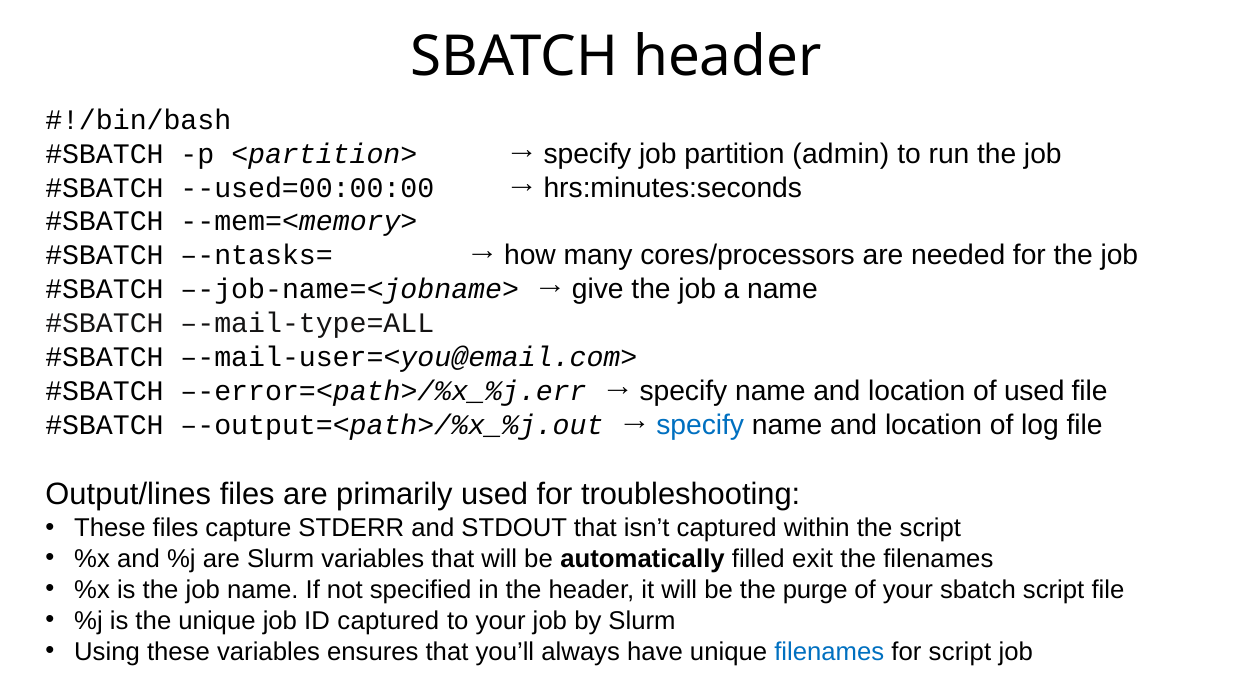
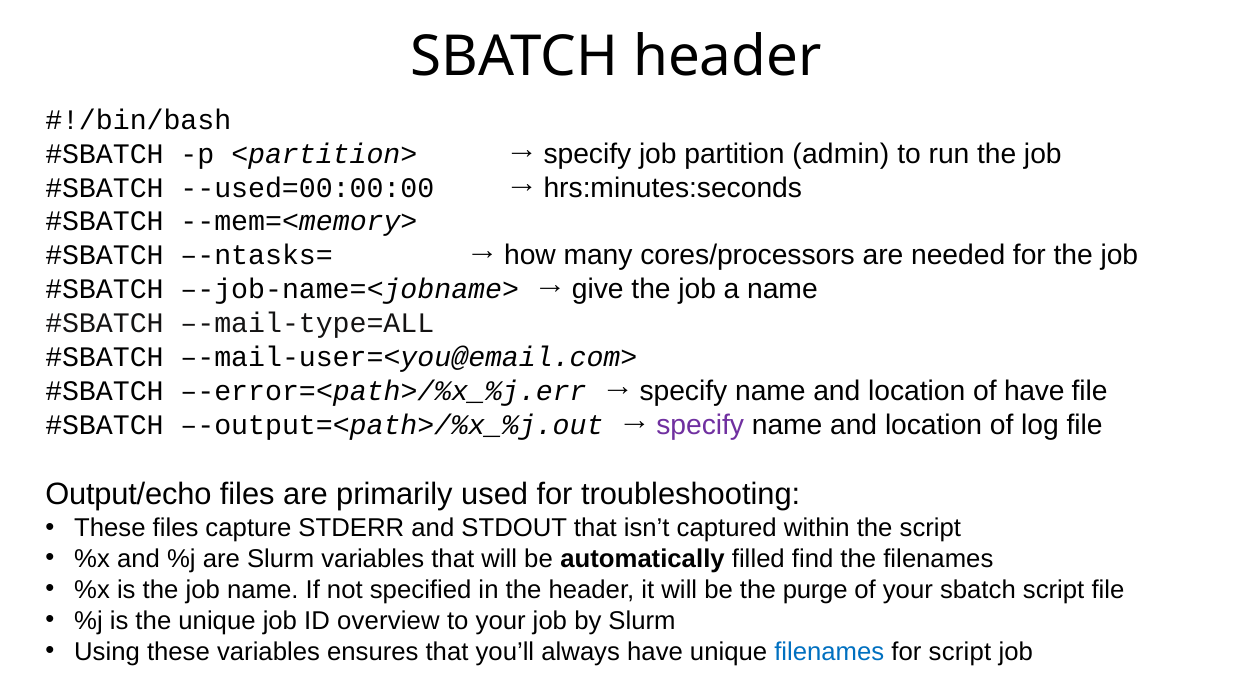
of used: used -> have
specify at (700, 425) colour: blue -> purple
Output/lines: Output/lines -> Output/echo
exit: exit -> find
ID captured: captured -> overview
